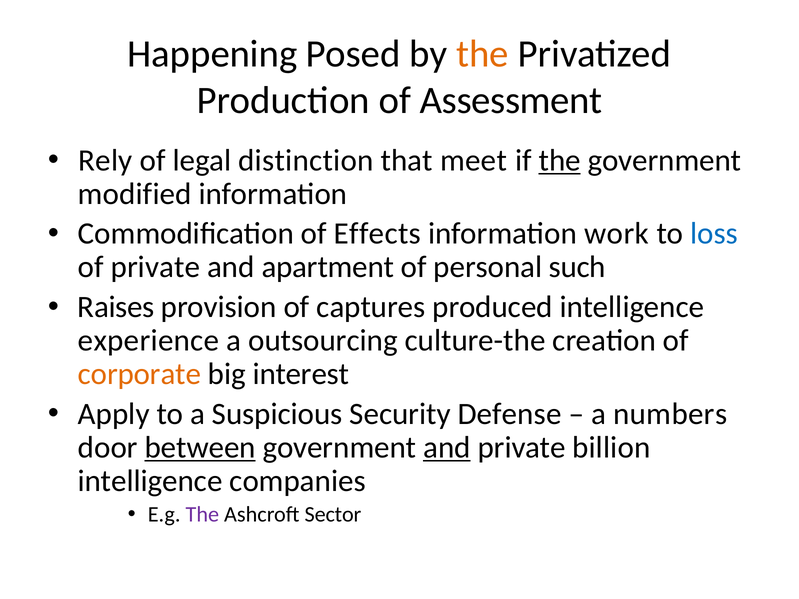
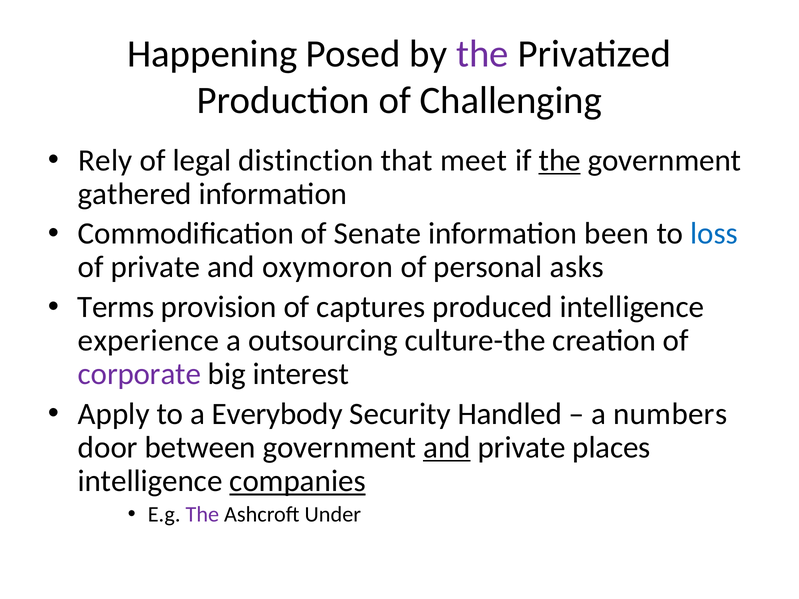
the at (482, 54) colour: orange -> purple
Assessment: Assessment -> Challenging
modified: modified -> gathered
Effects: Effects -> Senate
work: work -> been
apartment: apartment -> oxymoron
such: such -> asks
Raises: Raises -> Terms
corporate colour: orange -> purple
Suspicious: Suspicious -> Everybody
Defense: Defense -> Handled
between underline: present -> none
billion: billion -> places
companies underline: none -> present
Sector: Sector -> Under
